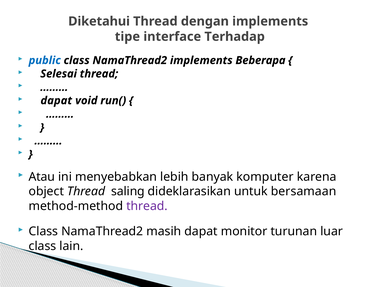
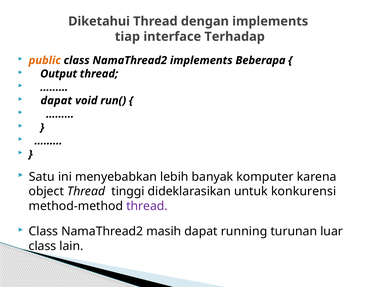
tipe: tipe -> tiap
public colour: blue -> orange
Selesai: Selesai -> Output
Atau: Atau -> Satu
saling: saling -> tinggi
bersamaan: bersamaan -> konkurensi
monitor: monitor -> running
